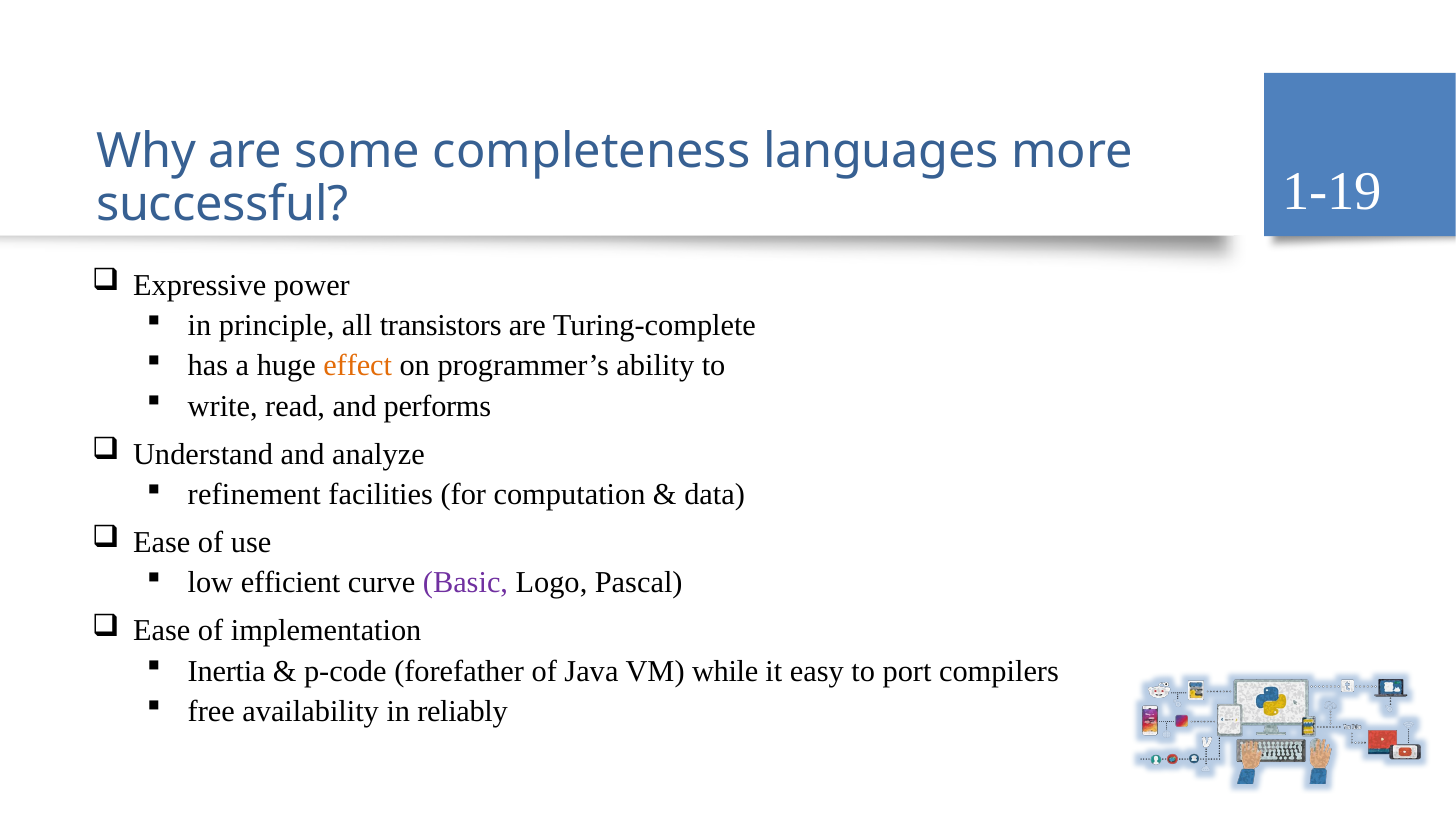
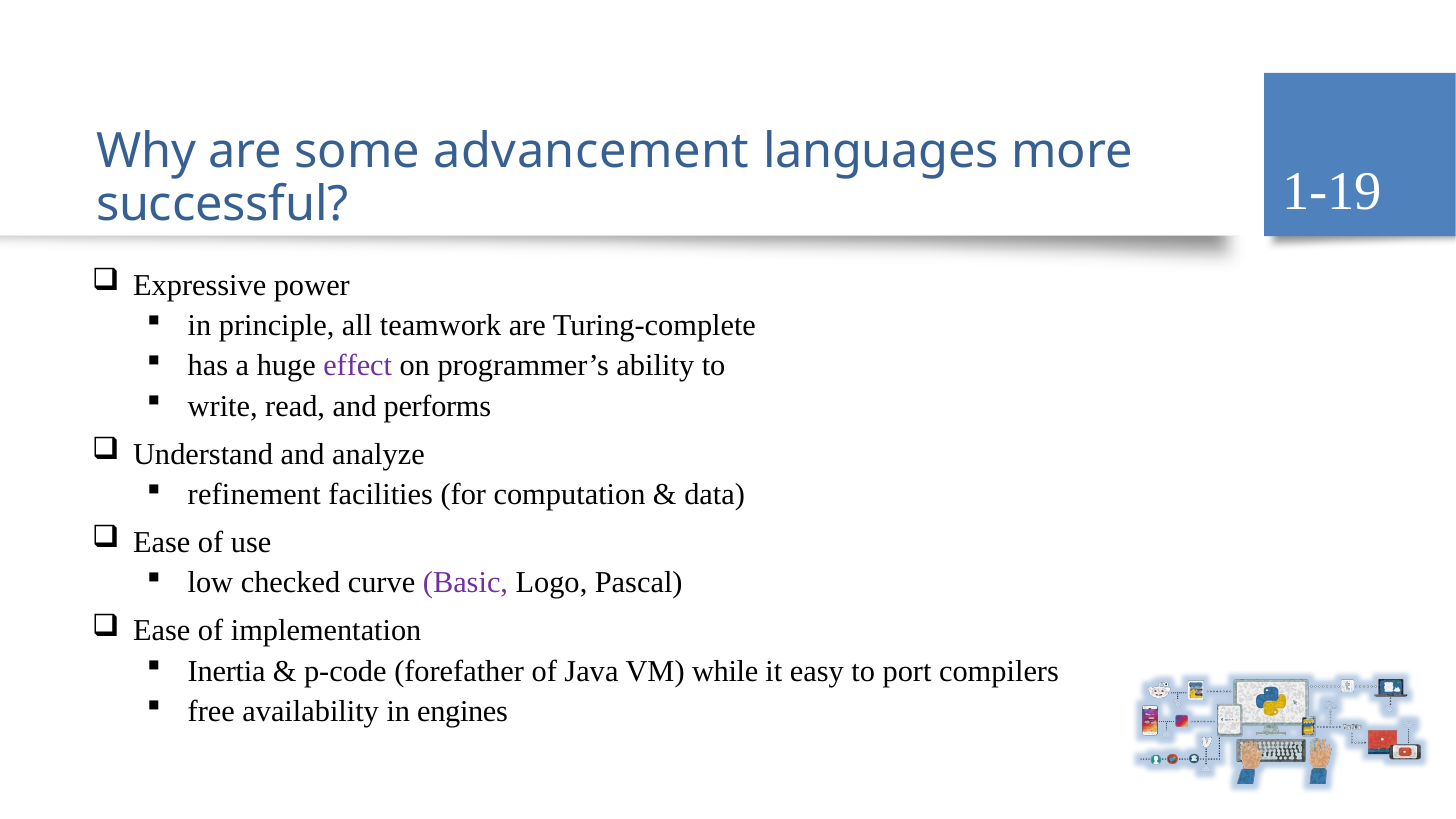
completeness: completeness -> advancement
transistors: transistors -> teamwork
effect colour: orange -> purple
efficient: efficient -> checked
reliably: reliably -> engines
